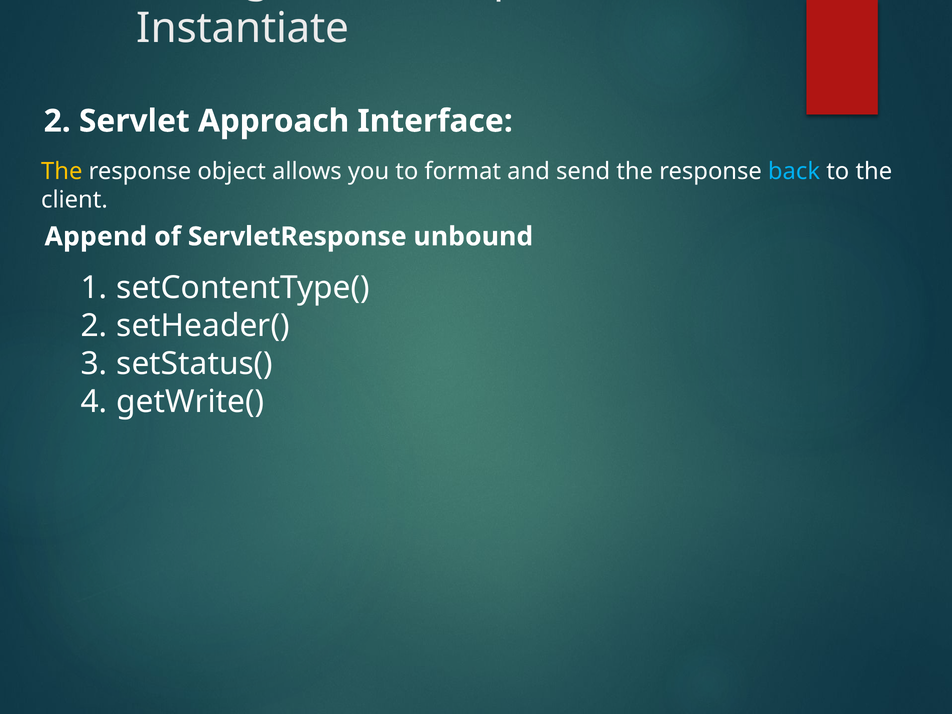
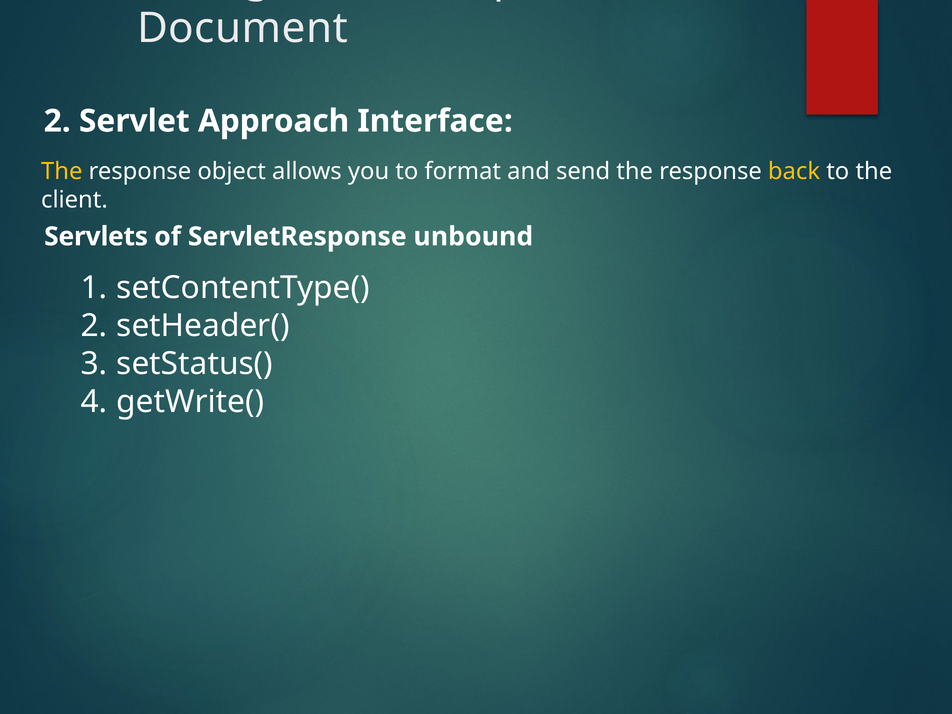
Instantiate: Instantiate -> Document
back colour: light blue -> yellow
Append: Append -> Servlets
